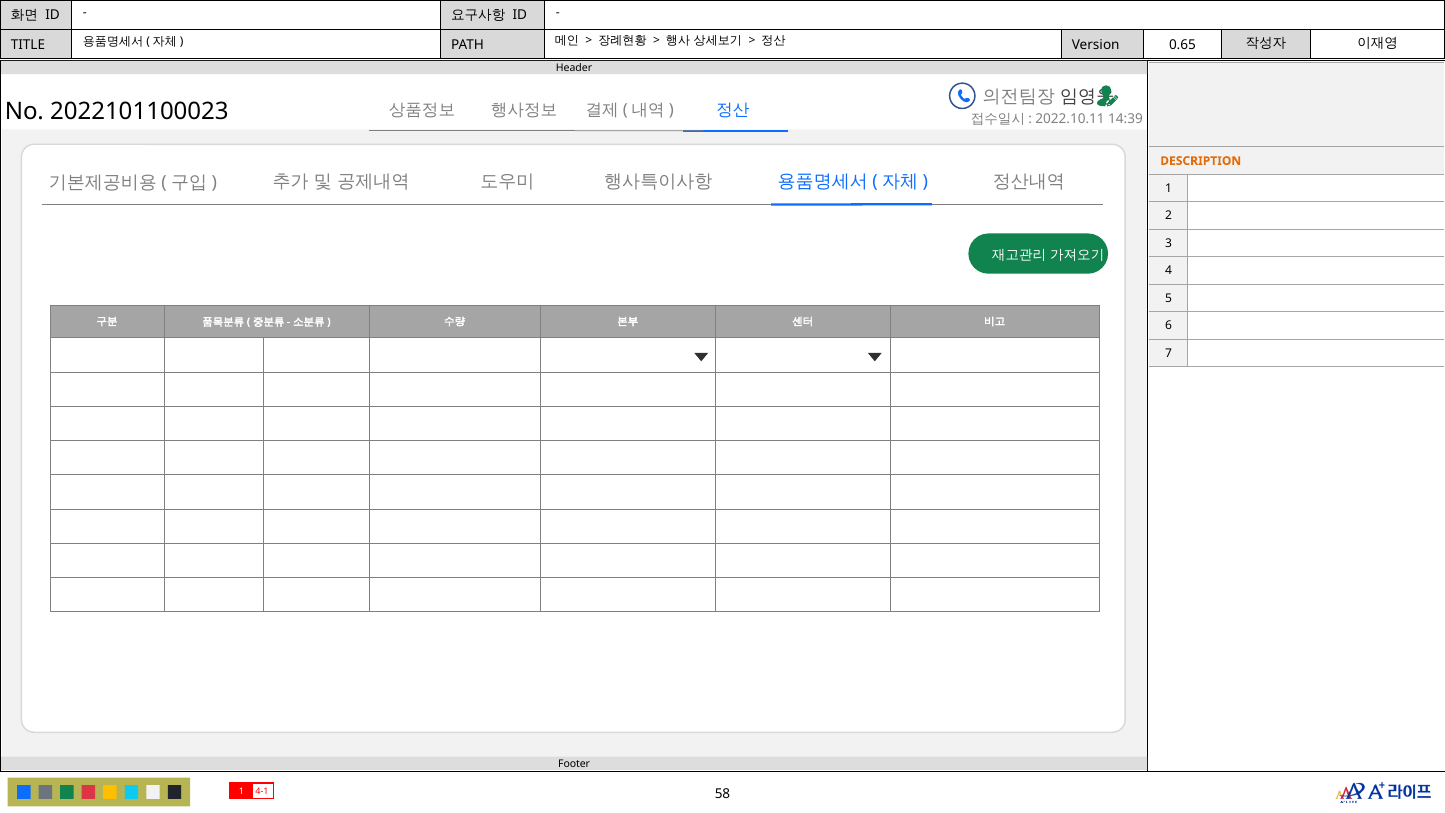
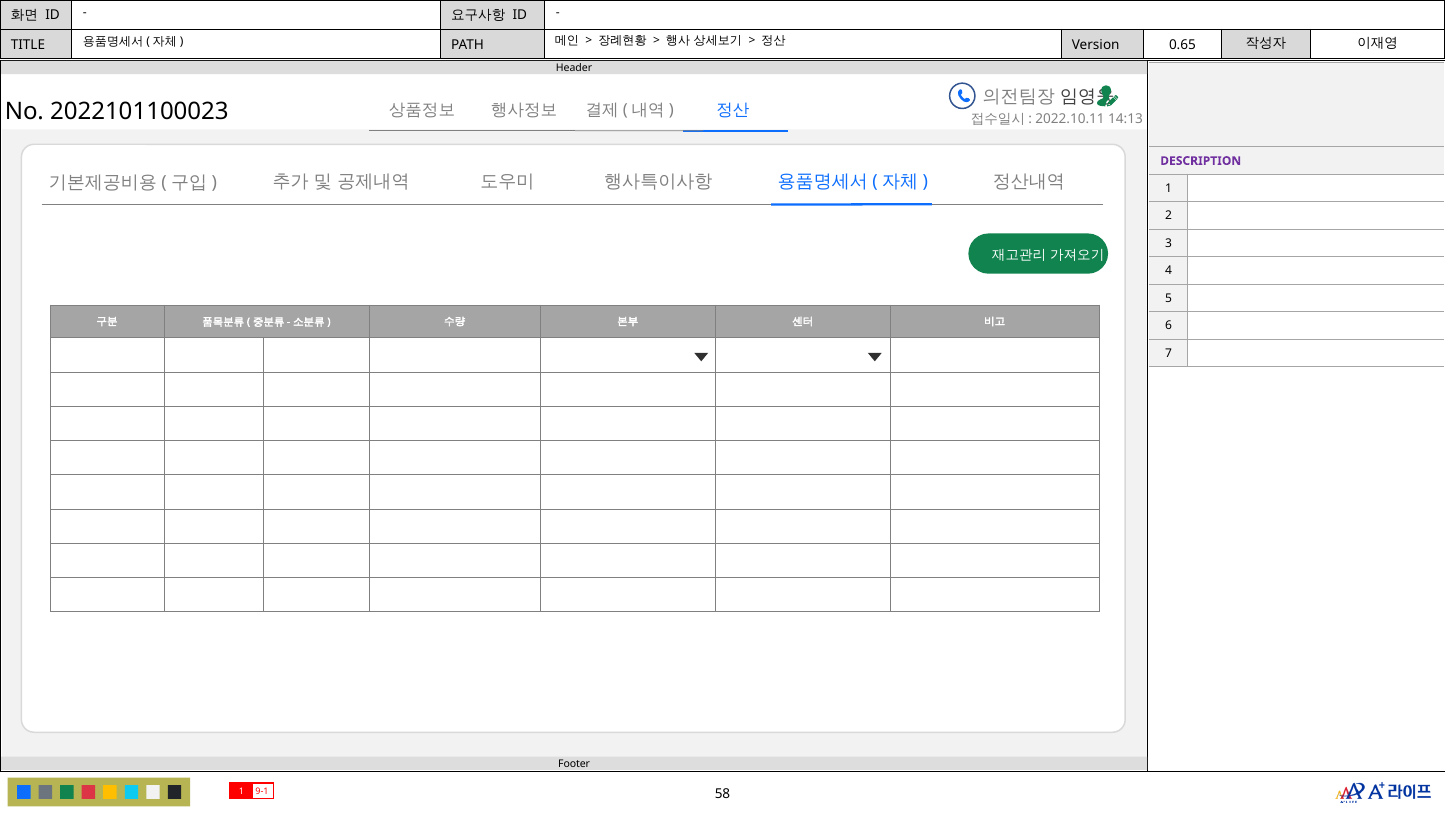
14:39: 14:39 -> 14:13
DESCRIPTION colour: orange -> purple
4-1: 4-1 -> 9-1
